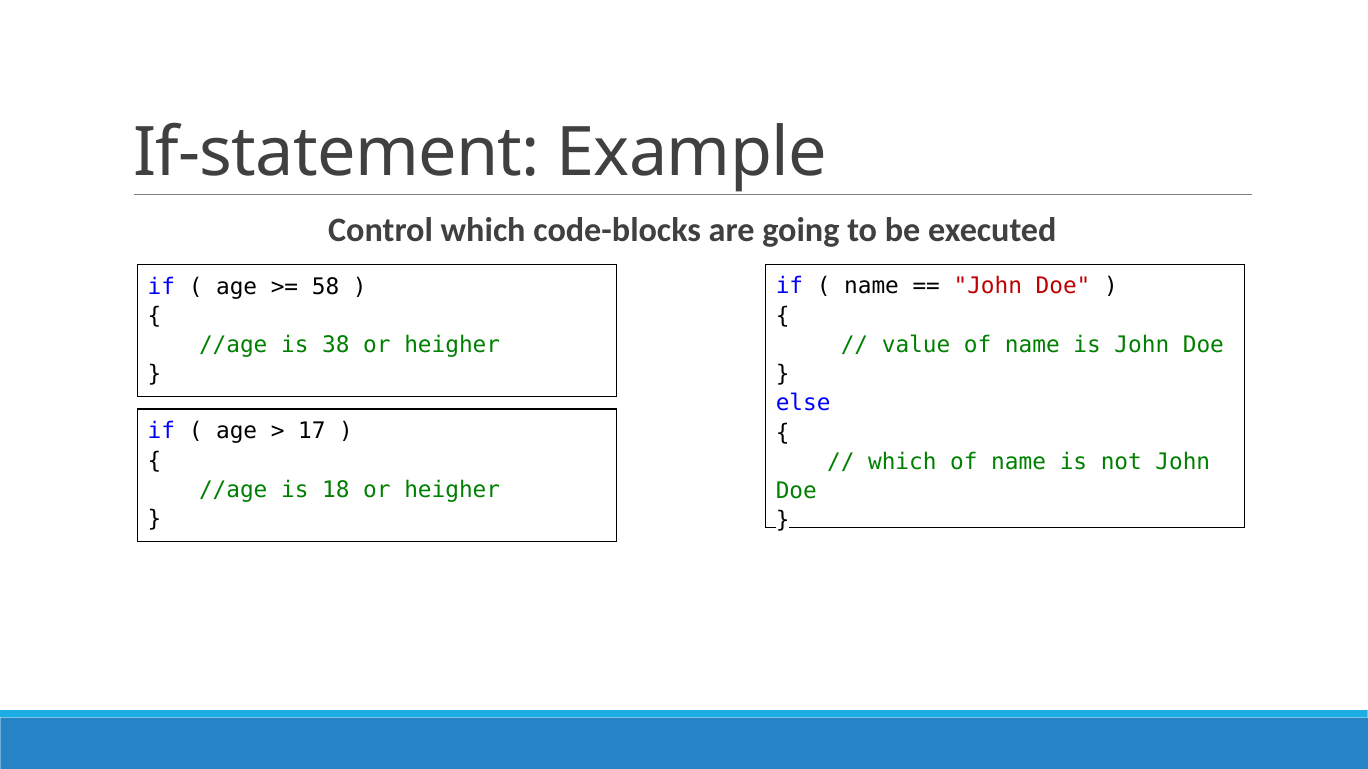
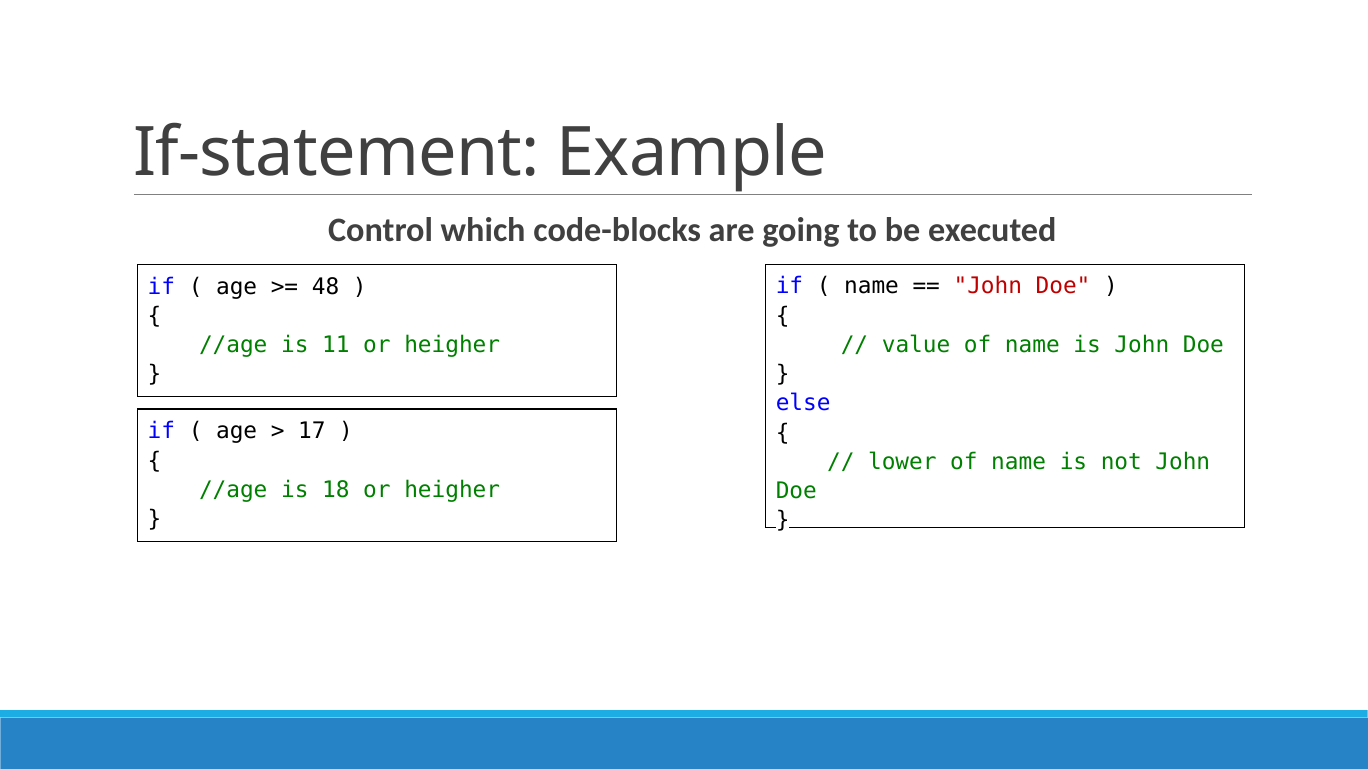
58: 58 -> 48
38: 38 -> 11
which at (902, 462): which -> lower
